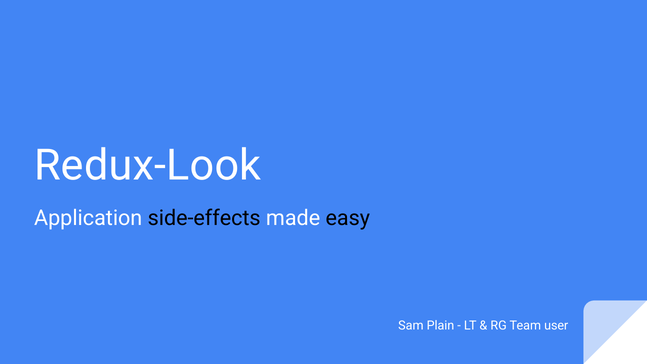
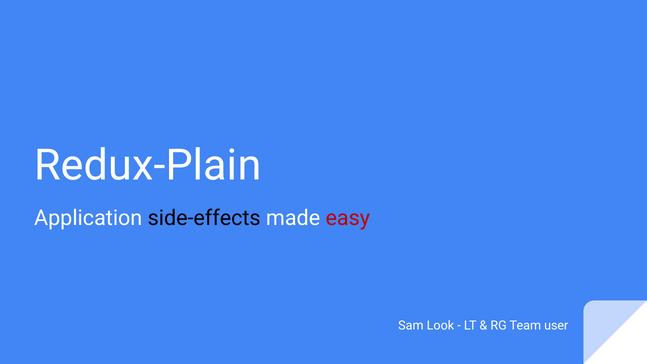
Redux-Look: Redux-Look -> Redux-Plain
easy colour: black -> red
Plain: Plain -> Look
